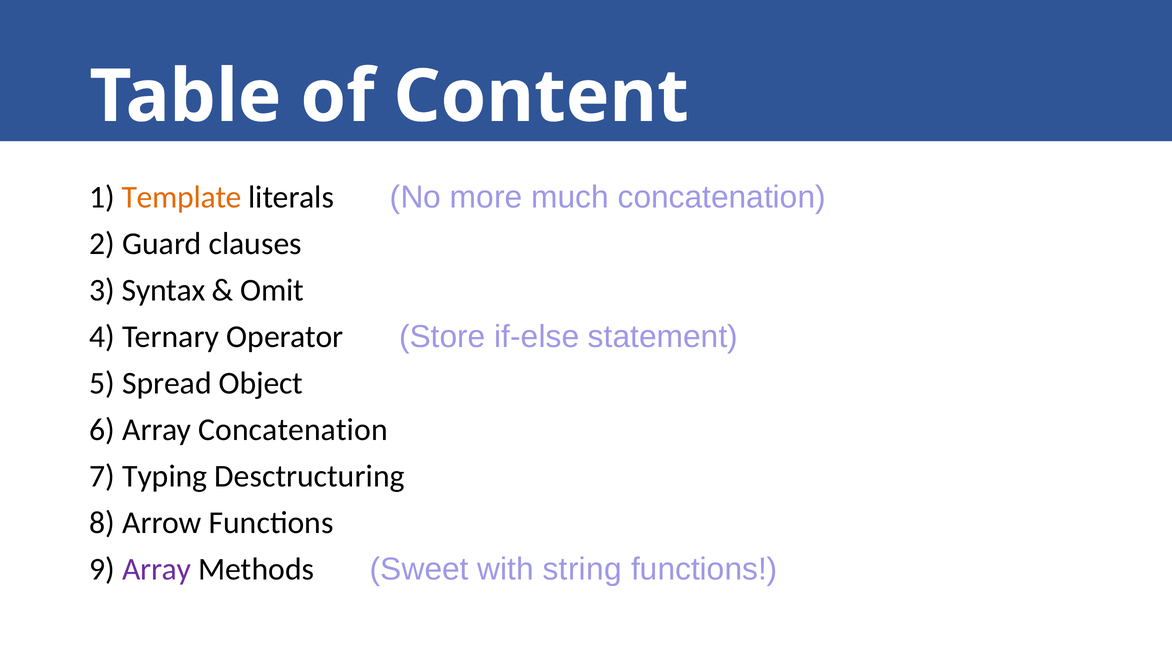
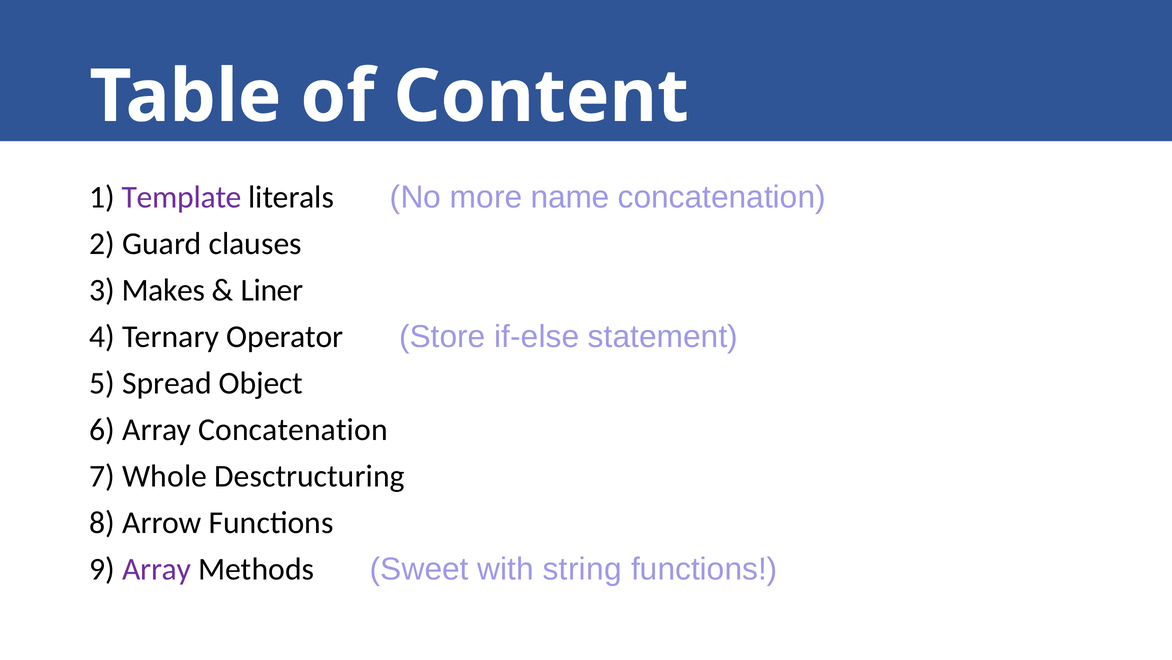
Template colour: orange -> purple
much: much -> name
Syntax: Syntax -> Makes
Omit: Omit -> Liner
Typing: Typing -> Whole
